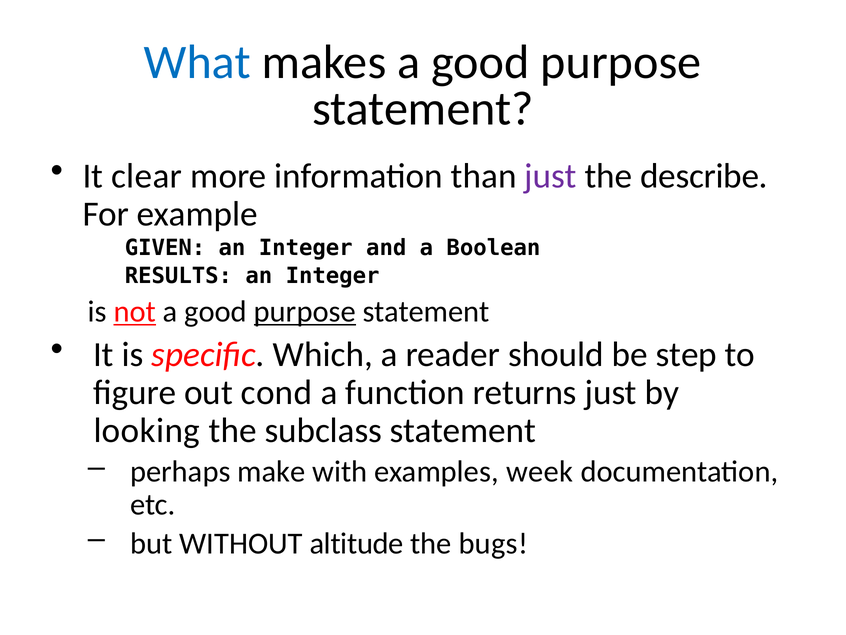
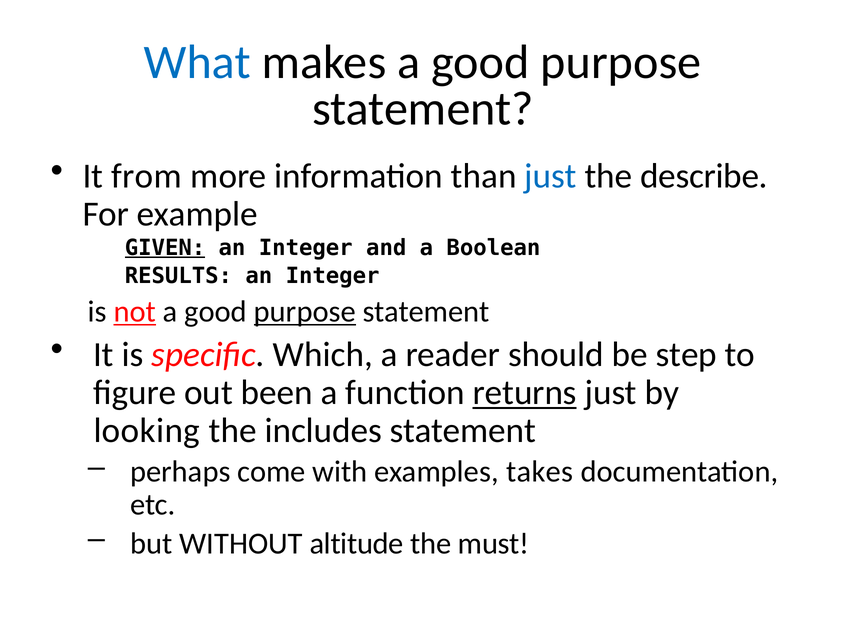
clear: clear -> from
just at (551, 176) colour: purple -> blue
GIVEN underline: none -> present
cond: cond -> been
returns underline: none -> present
subclass: subclass -> includes
make: make -> come
week: week -> takes
bugs: bugs -> must
